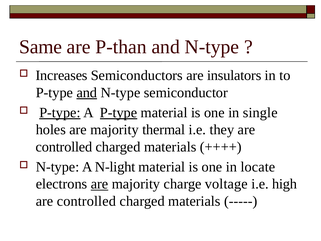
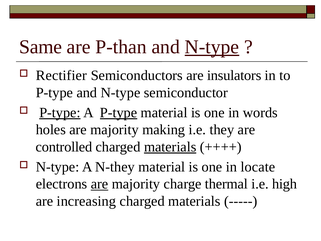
N-type at (212, 47) underline: none -> present
Increases: Increases -> Rectifier
and at (87, 92) underline: present -> none
single: single -> words
thermal: thermal -> making
materials at (170, 147) underline: none -> present
N-light: N-light -> N-they
voltage: voltage -> thermal
controlled at (86, 201): controlled -> increasing
